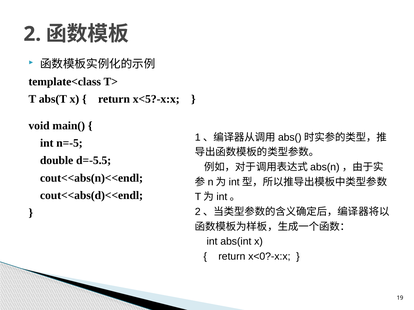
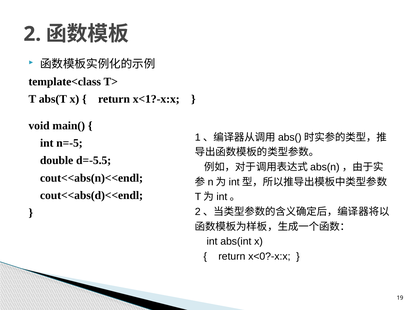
x<5?-x:x: x<5?-x:x -> x<1?-x:x
